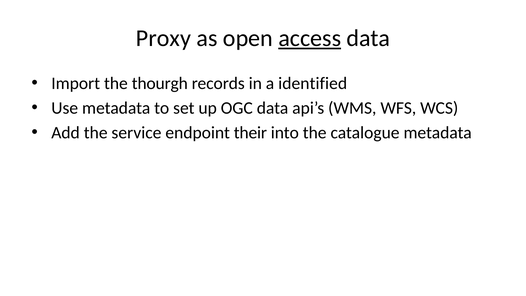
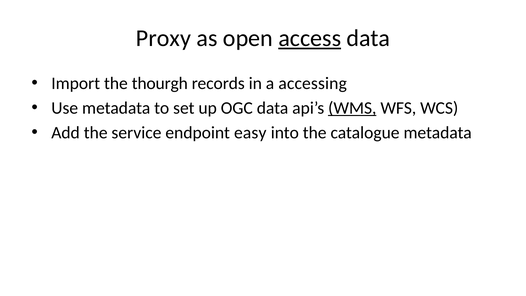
identified: identified -> accessing
WMS underline: none -> present
their: their -> easy
